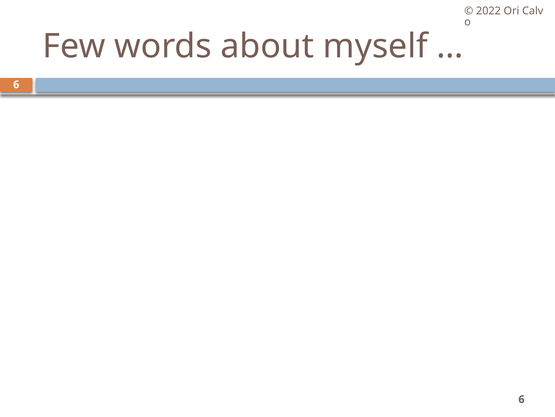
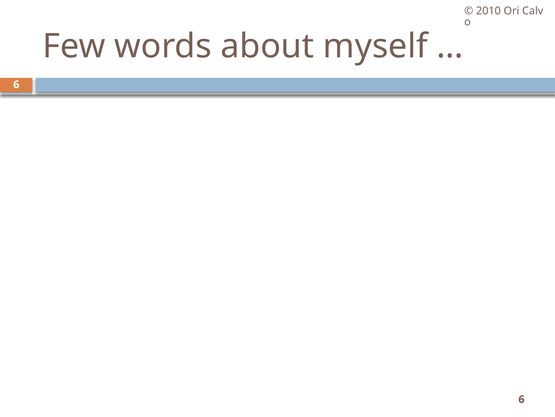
2022: 2022 -> 2010
